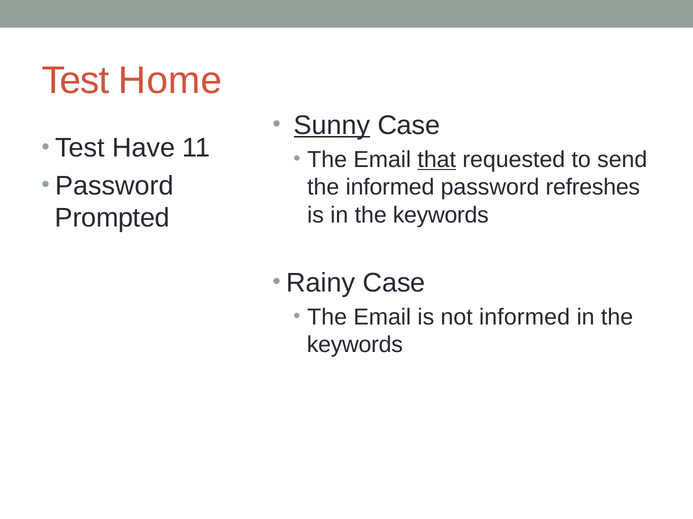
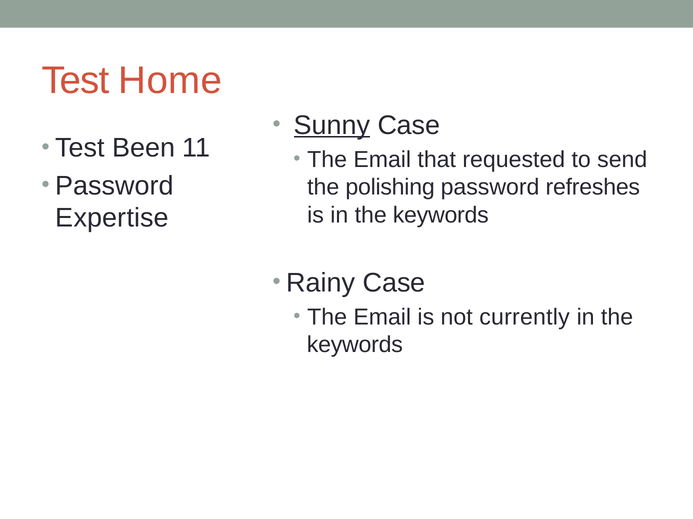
Have: Have -> Been
that underline: present -> none
the informed: informed -> polishing
Prompted: Prompted -> Expertise
not informed: informed -> currently
